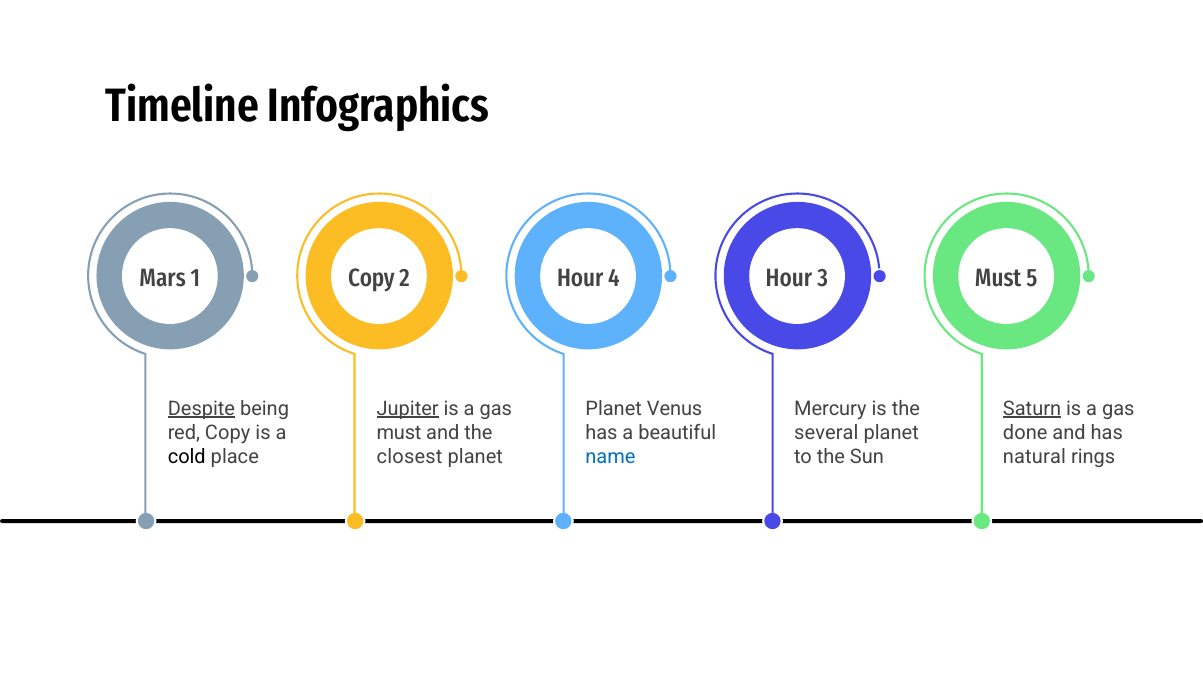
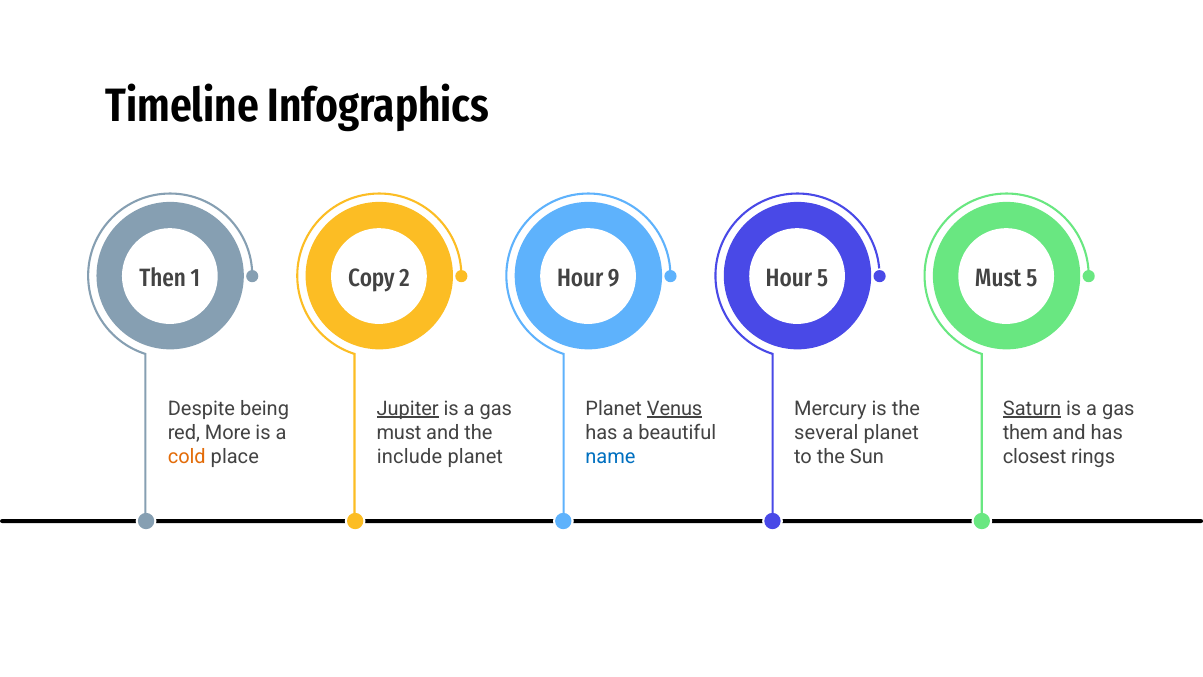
Mars: Mars -> Then
4: 4 -> 9
Hour 3: 3 -> 5
Despite underline: present -> none
Venus underline: none -> present
red Copy: Copy -> More
done: done -> them
cold colour: black -> orange
closest: closest -> include
natural: natural -> closest
